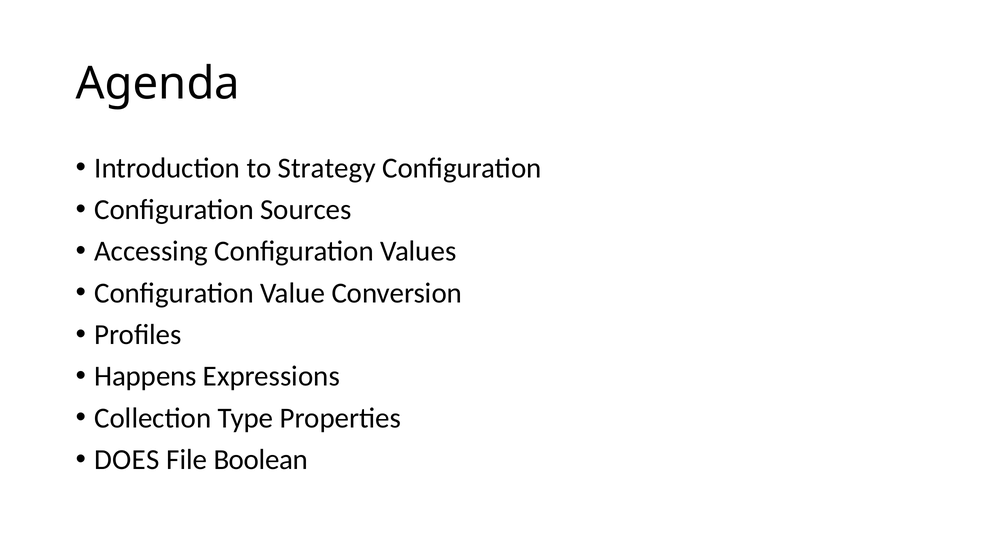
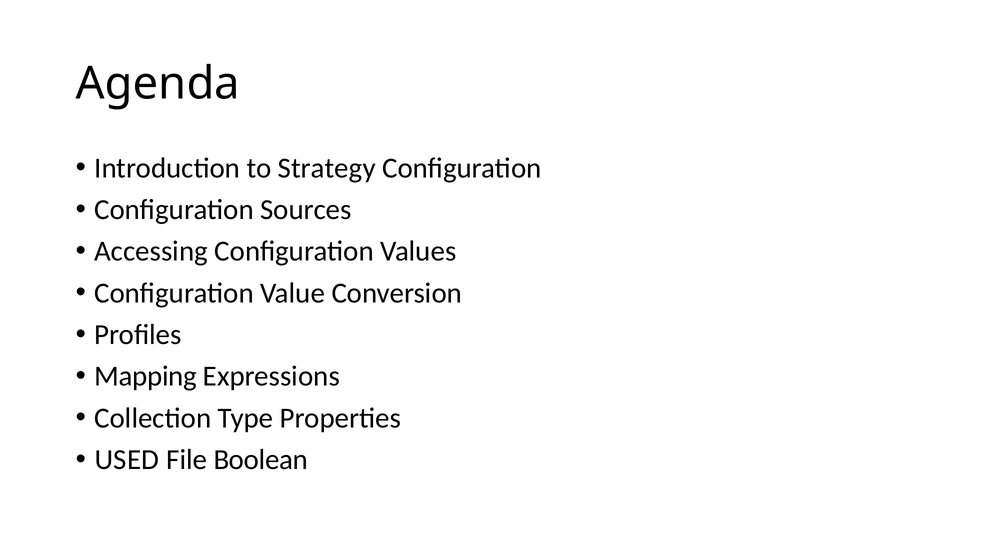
Happens: Happens -> Mapping
DOES: DOES -> USED
